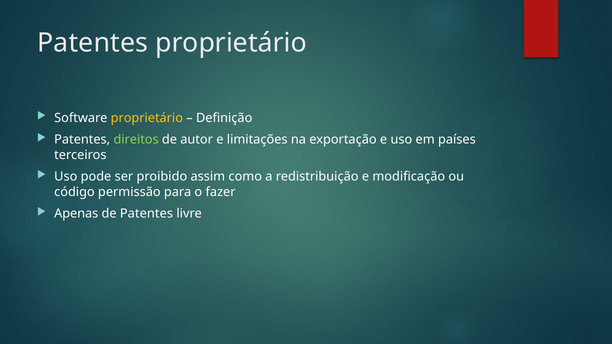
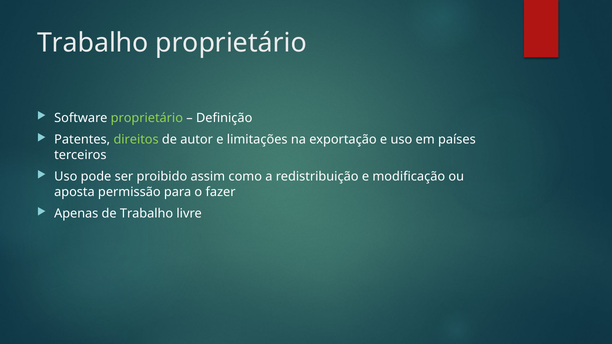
Patentes at (93, 43): Patentes -> Trabalho
proprietário at (147, 118) colour: yellow -> light green
código: código -> aposta
de Patentes: Patentes -> Trabalho
